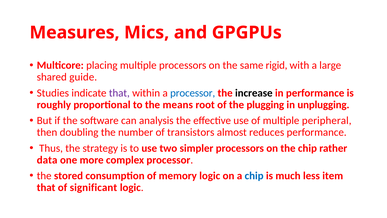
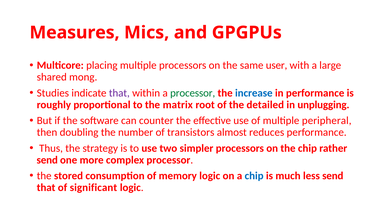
rigid: rigid -> user
guide: guide -> mong
processor at (193, 93) colour: blue -> green
increase colour: black -> blue
means: means -> matrix
plugging: plugging -> detailed
analysis: analysis -> counter
data at (47, 160): data -> send
less item: item -> send
